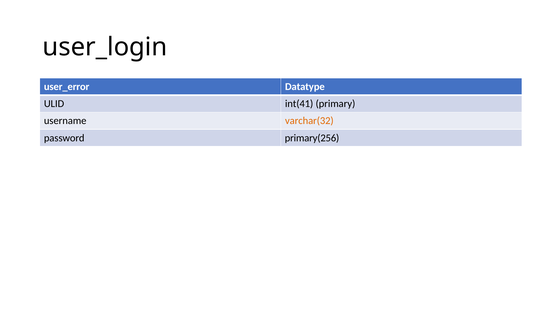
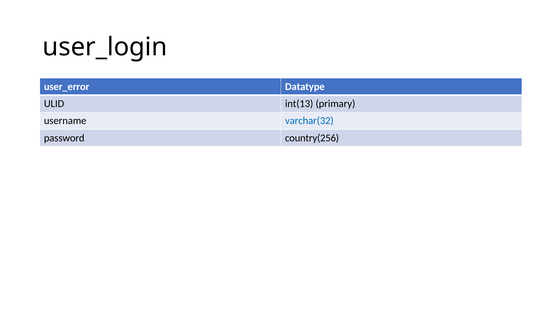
int(41: int(41 -> int(13
varchar(32 colour: orange -> blue
primary(256: primary(256 -> country(256
